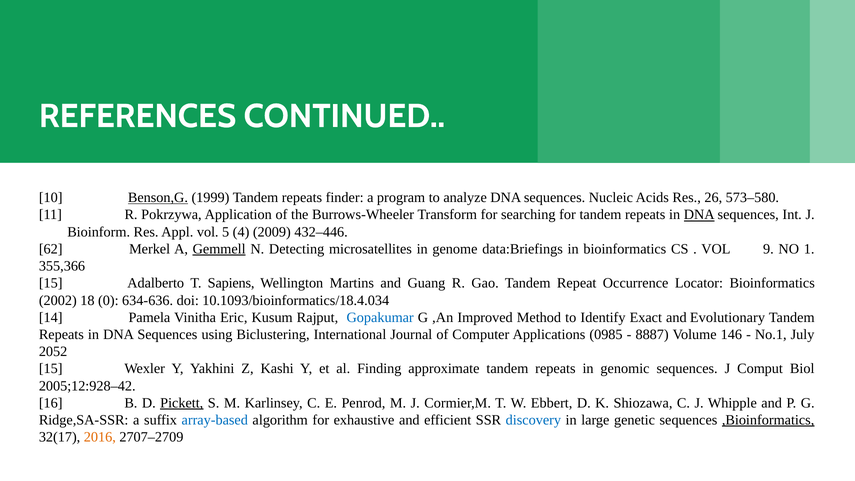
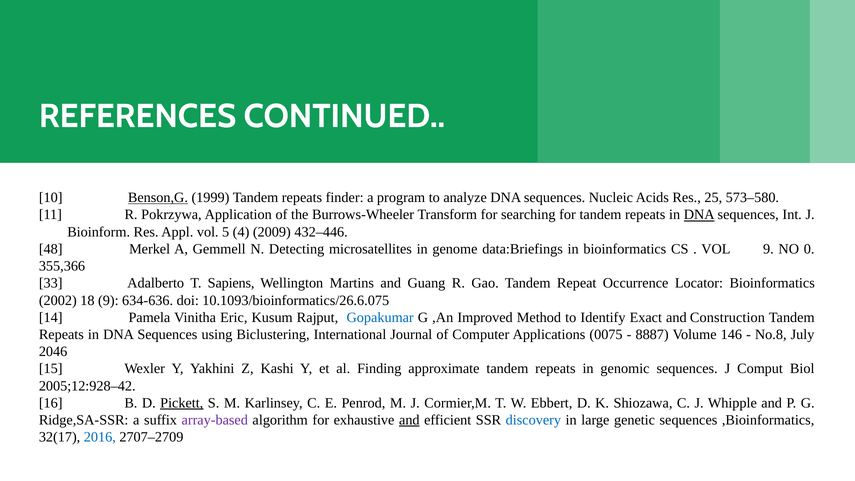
26: 26 -> 25
62: 62 -> 48
Gemmell underline: present -> none
1: 1 -> 0
15 at (51, 283): 15 -> 33
18 0: 0 -> 9
10.1093/bioinformatics/18.4.034: 10.1093/bioinformatics/18.4.034 -> 10.1093/bioinformatics/26.6.075
Evolutionary: Evolutionary -> Construction
0985: 0985 -> 0075
No.1: No.1 -> No.8
2052: 2052 -> 2046
array-based colour: blue -> purple
and at (409, 420) underline: none -> present
,Bioinformatics underline: present -> none
2016 colour: orange -> blue
